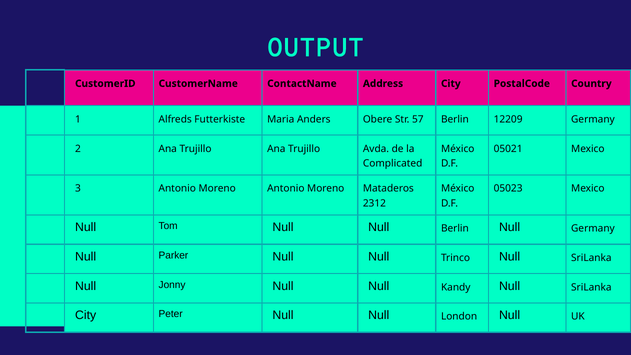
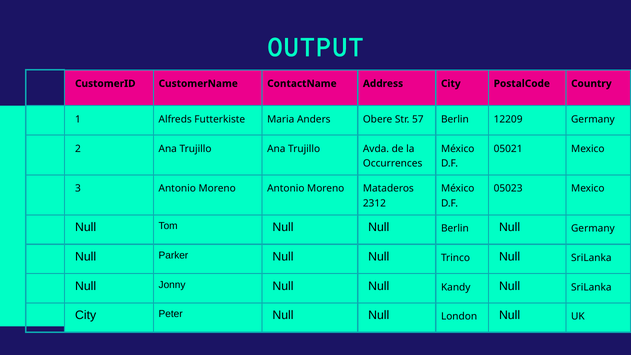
Complicated: Complicated -> Occurrences
